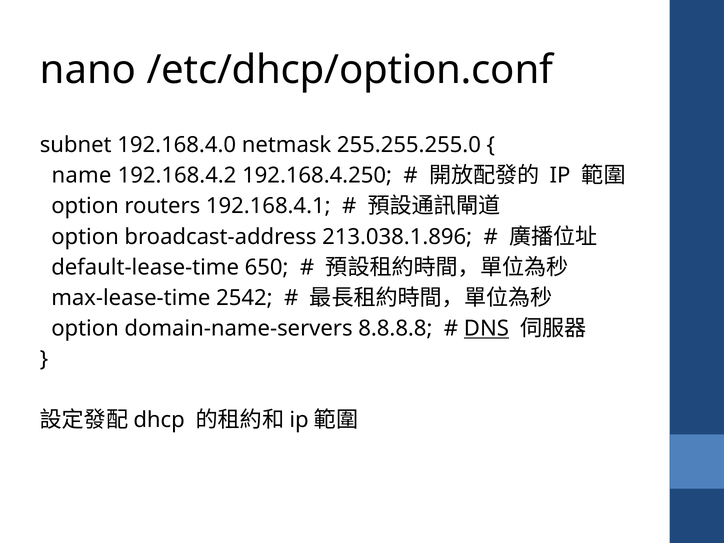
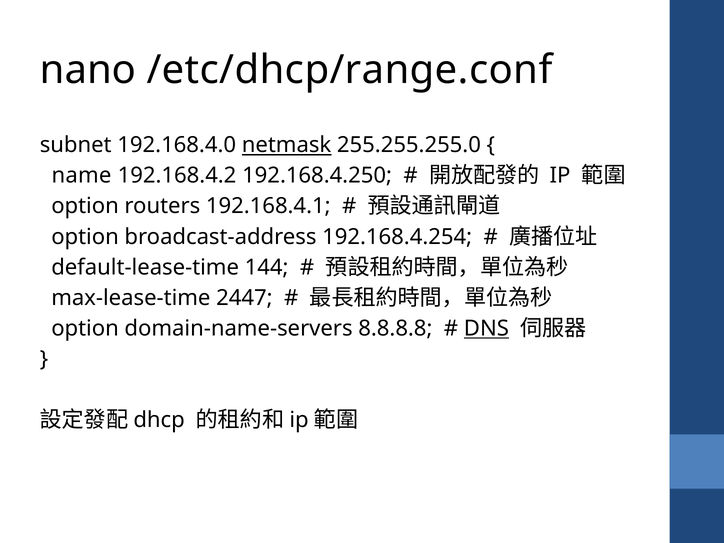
/etc/dhcp/option.conf: /etc/dhcp/option.conf -> /etc/dhcp/range.conf
netmask underline: none -> present
213.038.1.896: 213.038.1.896 -> 192.168.4.254
650: 650 -> 144
2542: 2542 -> 2447
